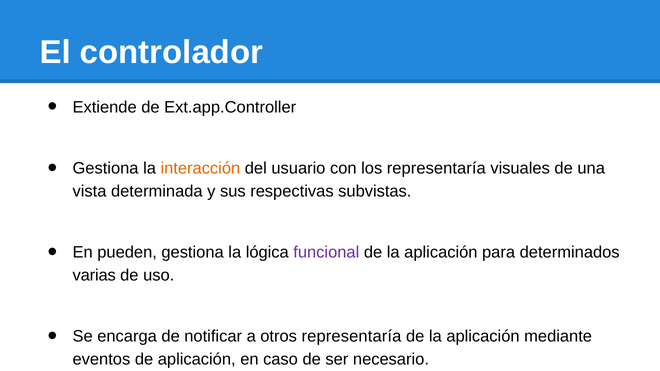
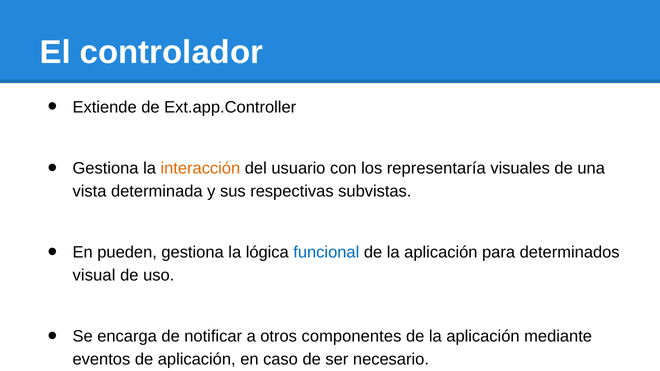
funcional colour: purple -> blue
varias: varias -> visual
otros representaría: representaría -> componentes
